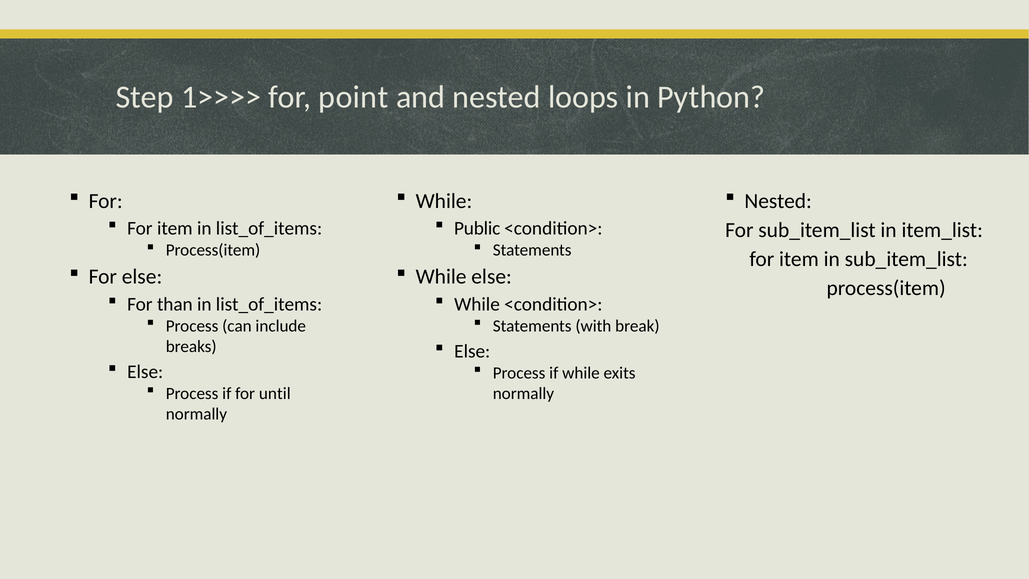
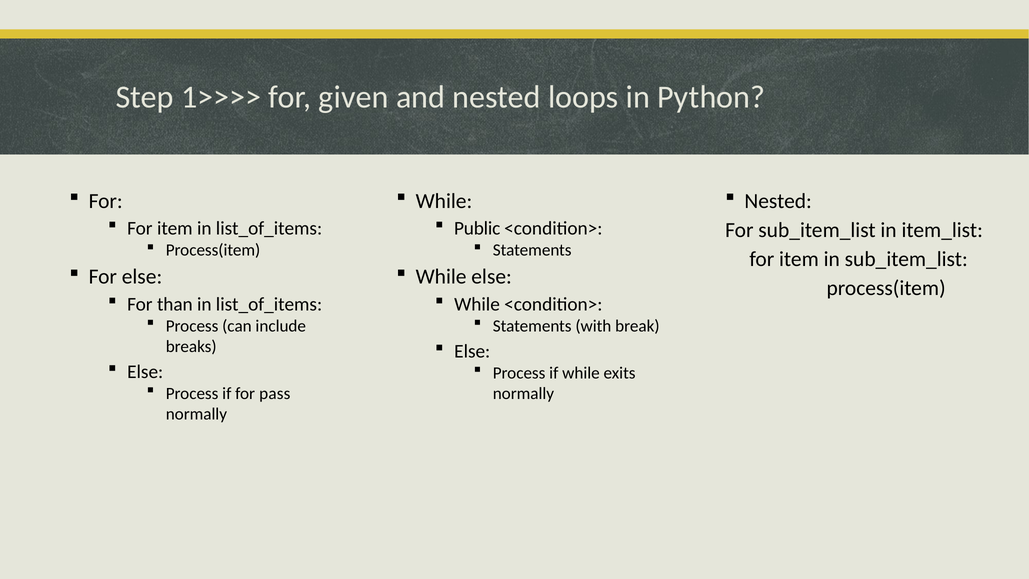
point: point -> given
until: until -> pass
